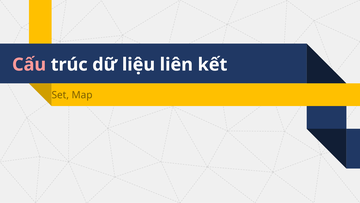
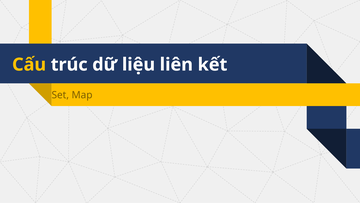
Cấu colour: pink -> yellow
